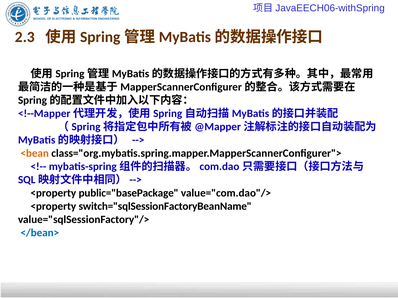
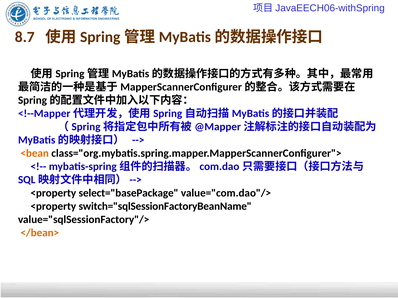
2.3: 2.3 -> 8.7
public="basePackage: public="basePackage -> select="basePackage
</bean> colour: blue -> orange
